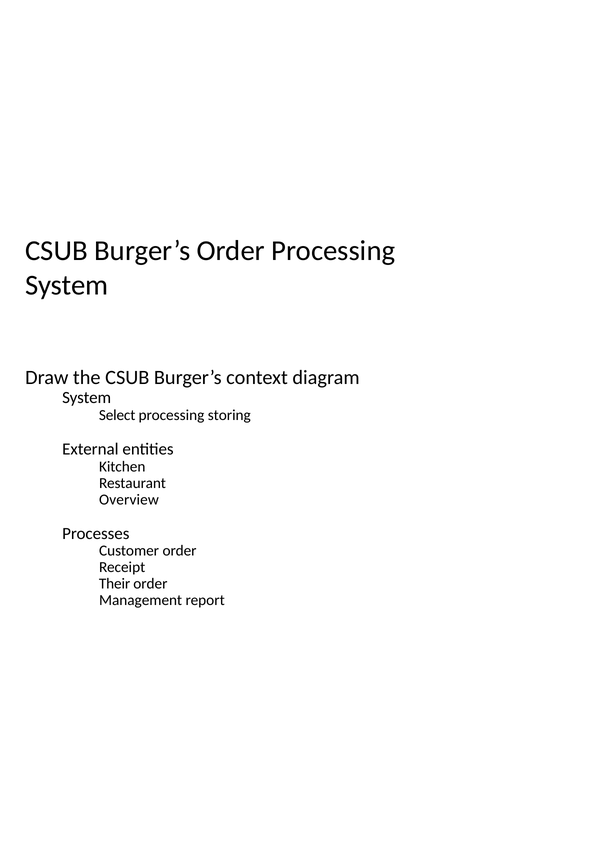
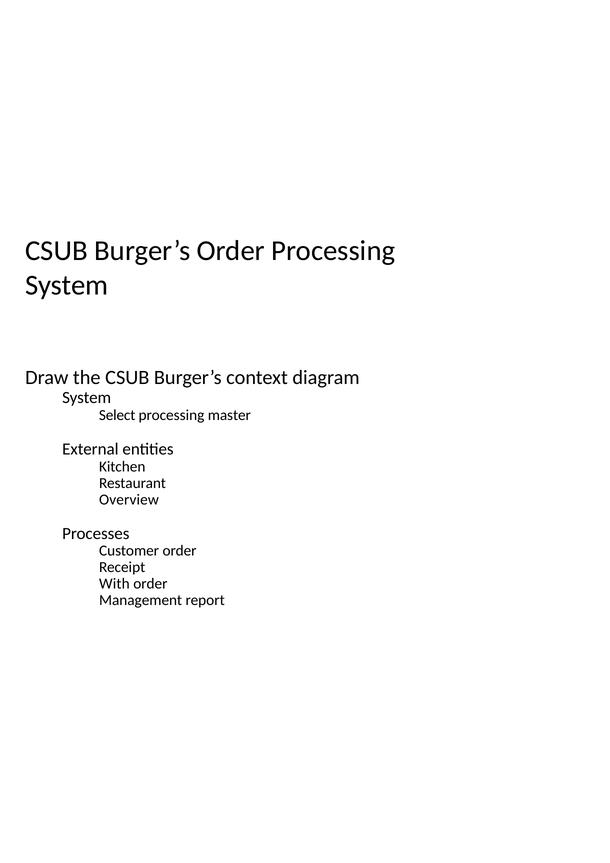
storing: storing -> master
Their: Their -> With
